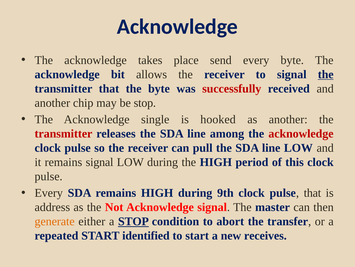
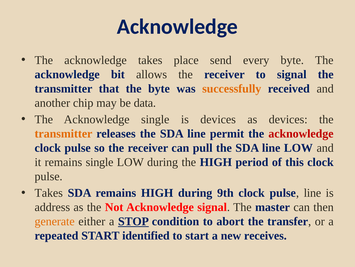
the at (326, 74) underline: present -> none
successfully colour: red -> orange
be stop: stop -> data
is hooked: hooked -> devices
as another: another -> devices
transmitter at (63, 133) colour: red -> orange
among: among -> permit
remains signal: signal -> single
Every at (49, 193): Every -> Takes
pulse that: that -> line
